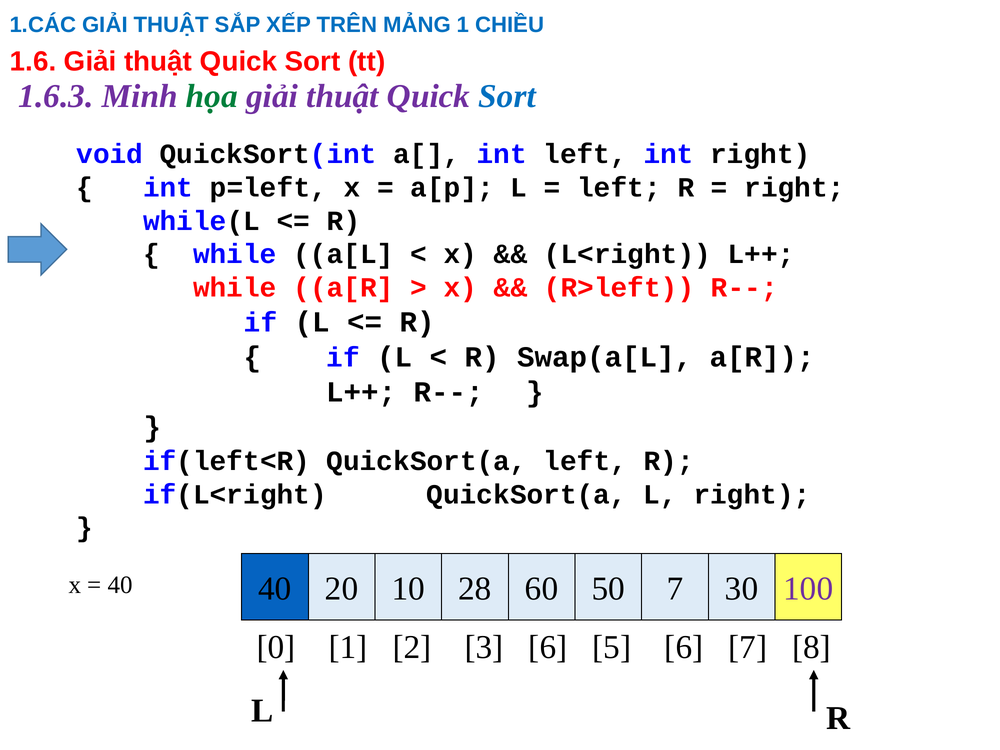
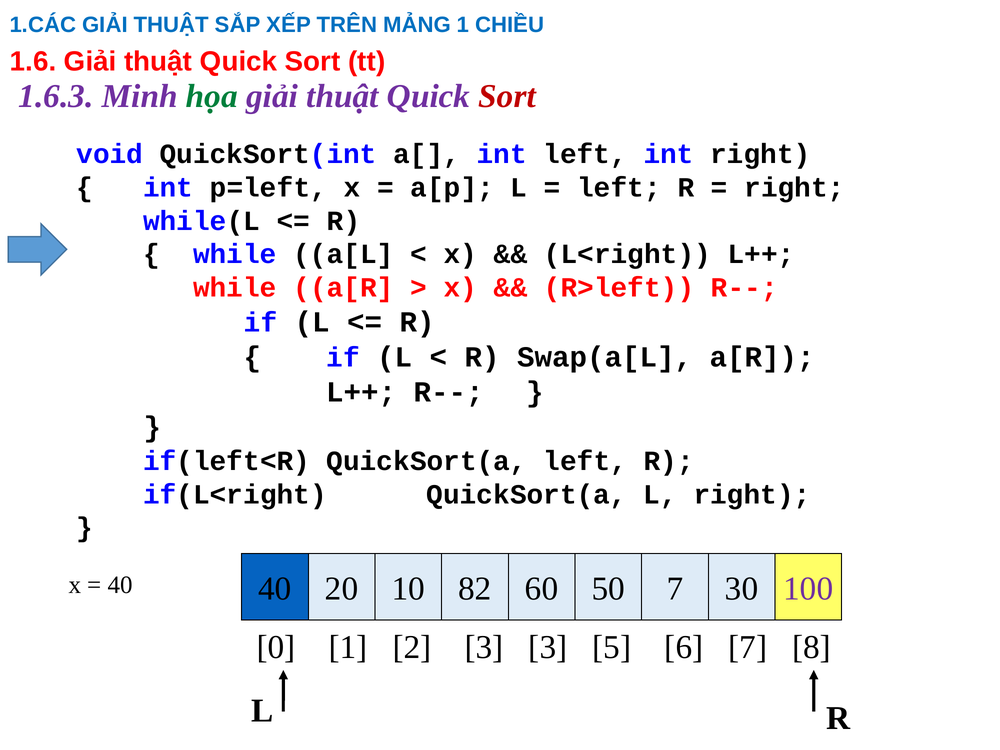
Sort at (507, 96) colour: blue -> red
28: 28 -> 82
3 6: 6 -> 3
